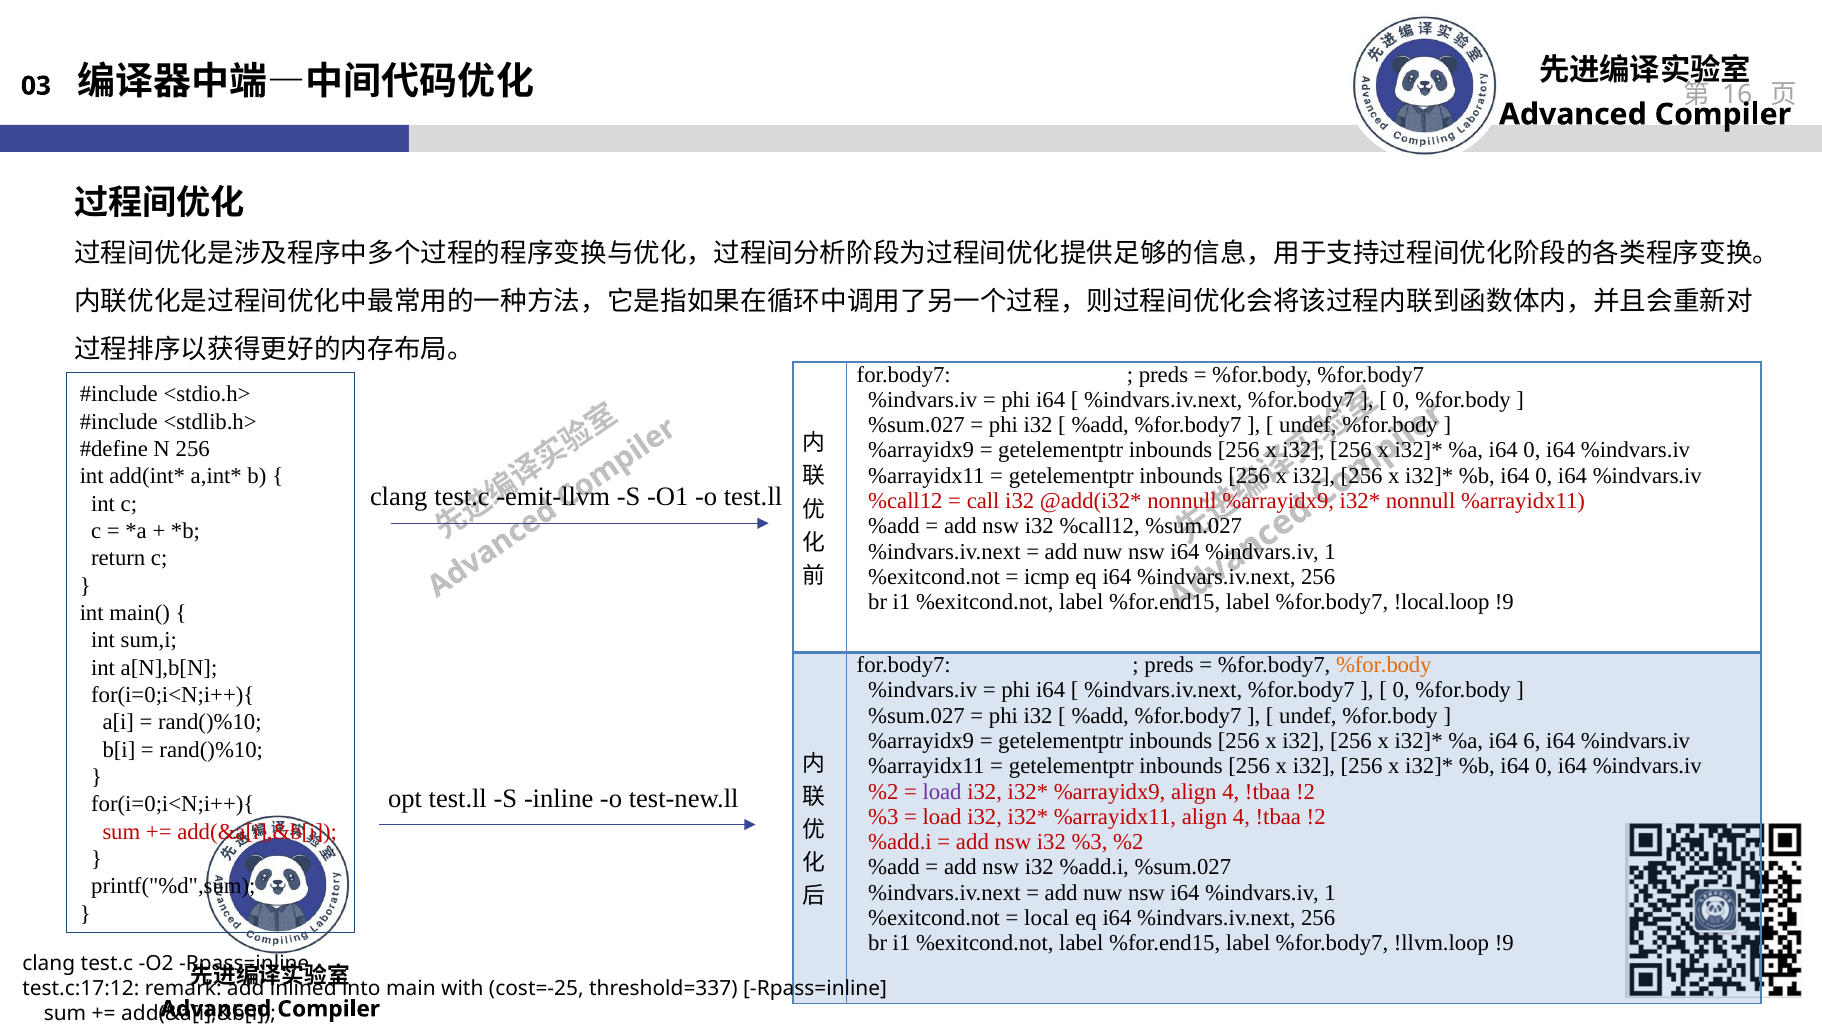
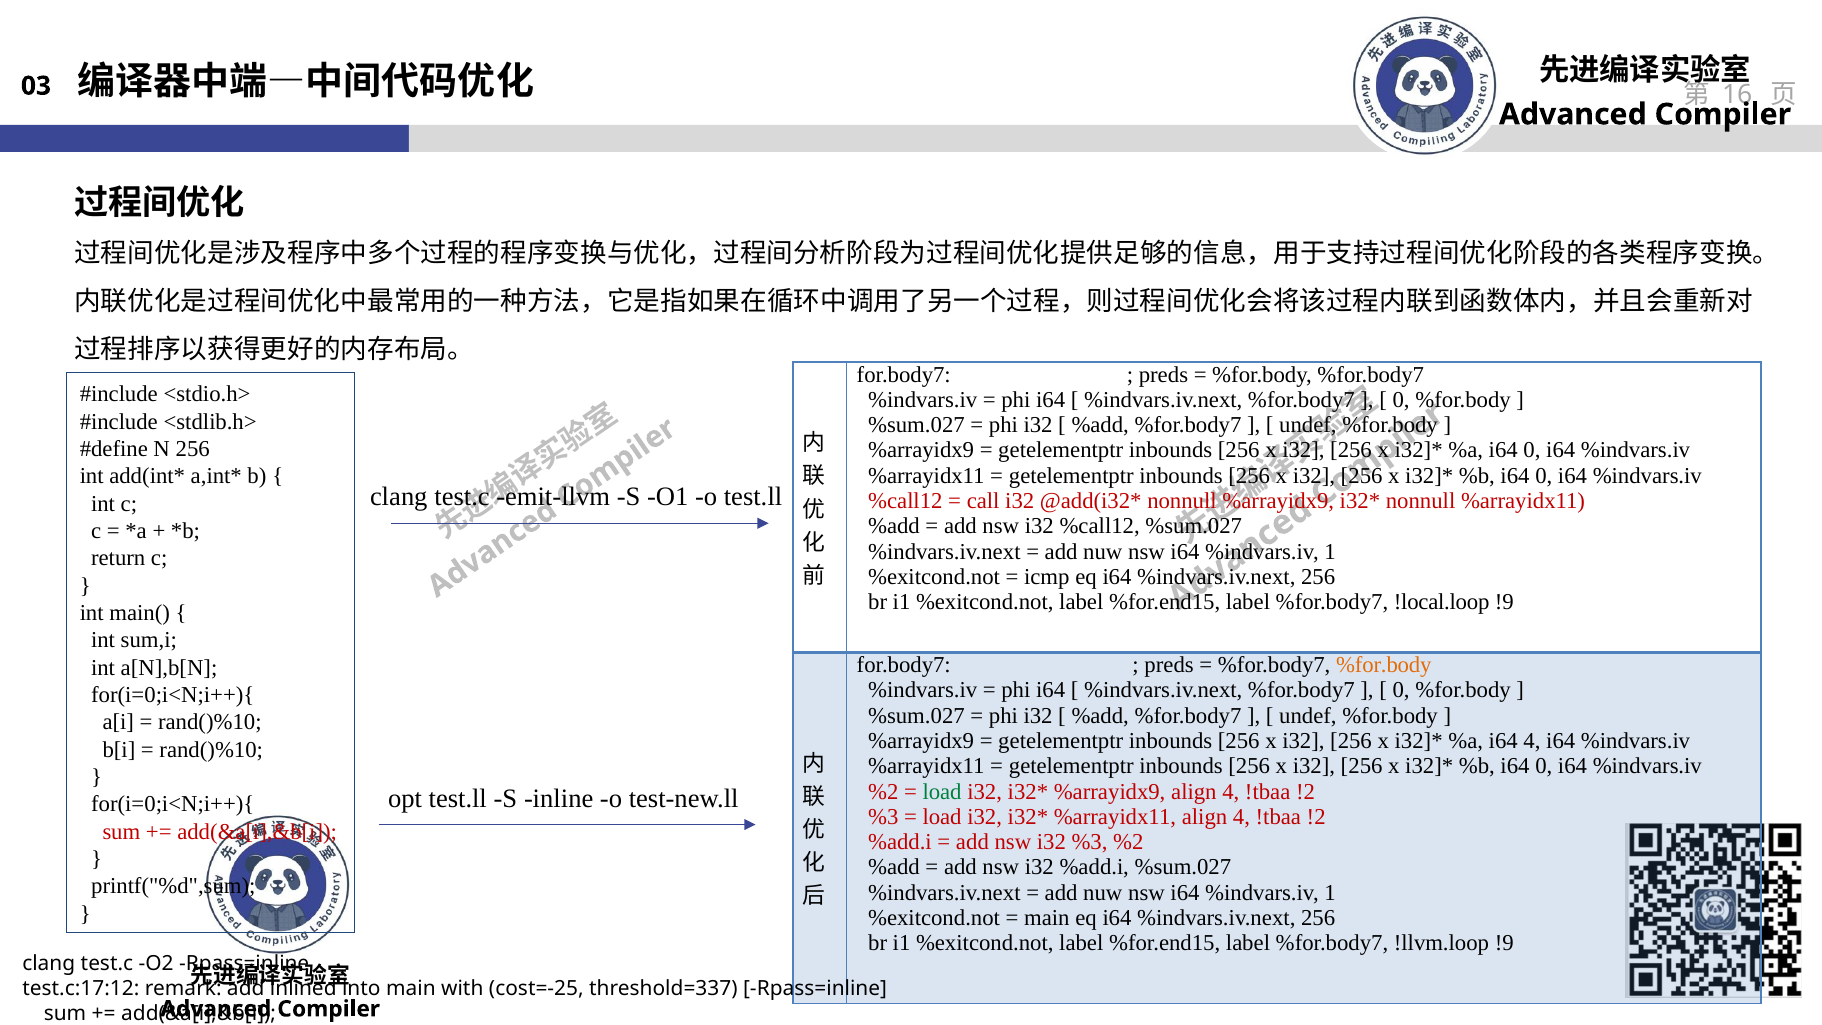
i64 6: 6 -> 4
load at (942, 792) colour: purple -> green
local at (1047, 918): local -> main
